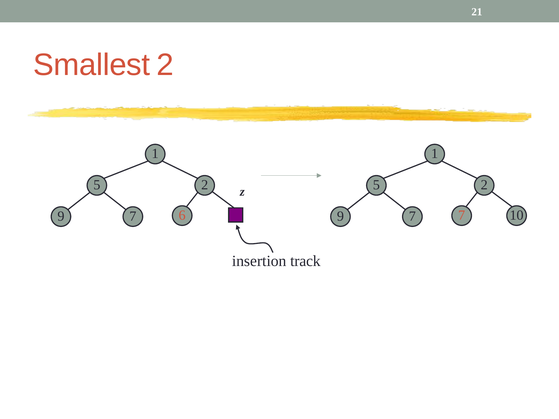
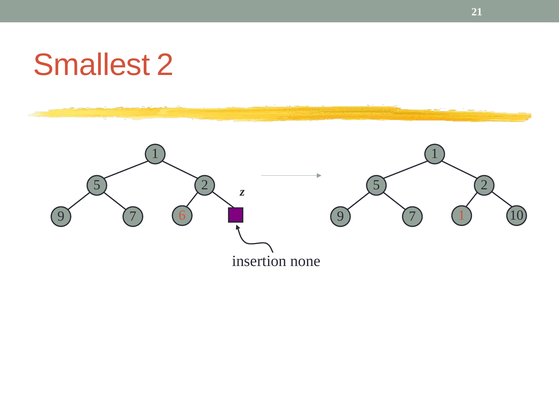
9 7: 7 -> 1
track: track -> none
